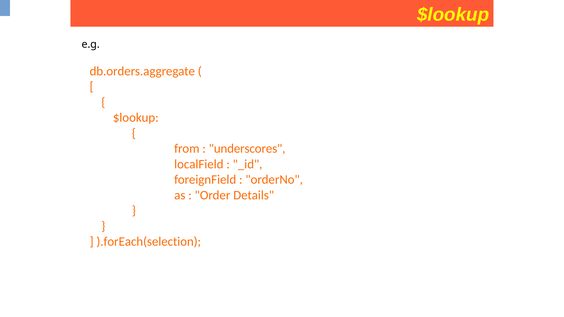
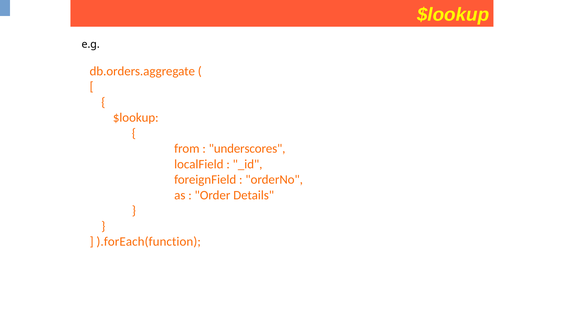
).forEach(selection: ).forEach(selection -> ).forEach(function
